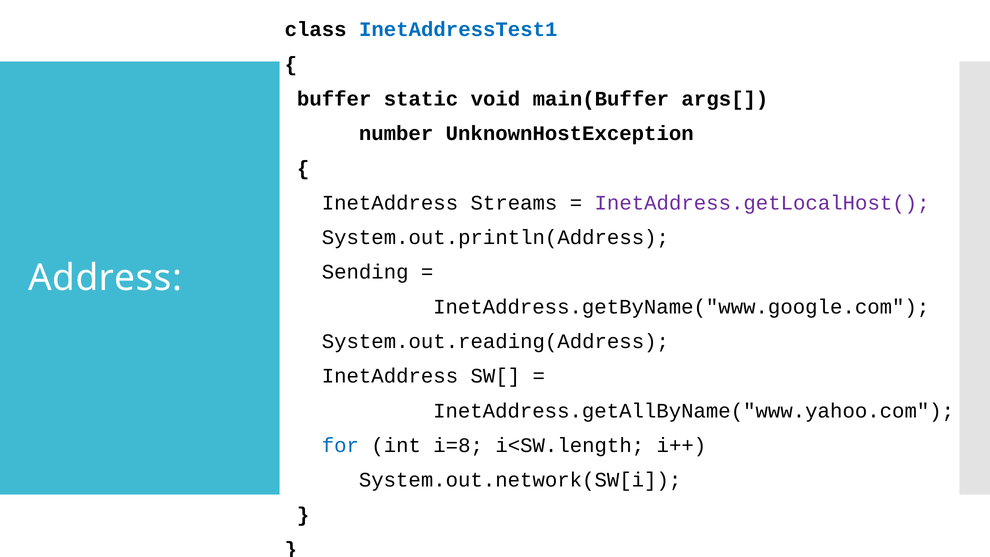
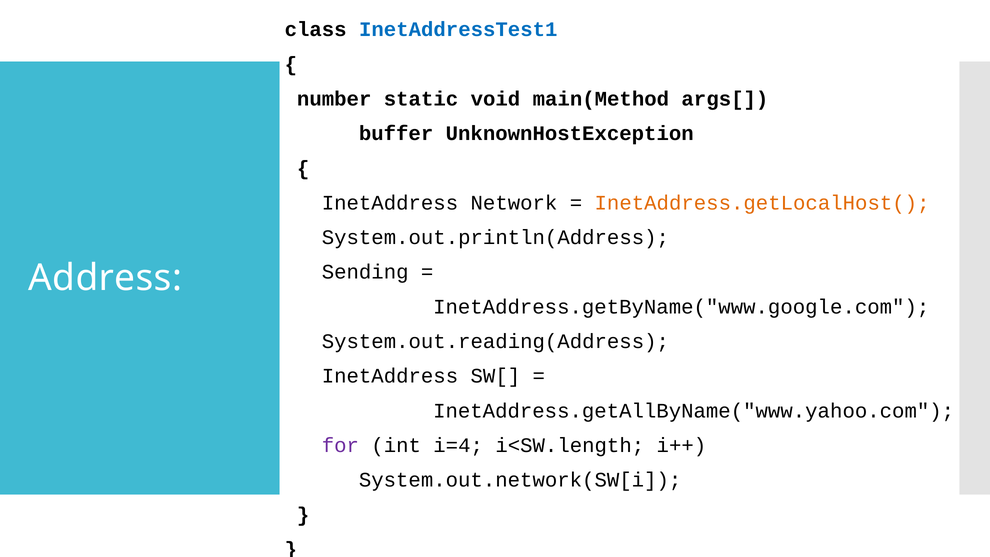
buffer: buffer -> number
main(Buffer: main(Buffer -> main(Method
number: number -> buffer
Streams: Streams -> Network
InetAddress.getLocalHost( colour: purple -> orange
for colour: blue -> purple
i=8: i=8 -> i=4
